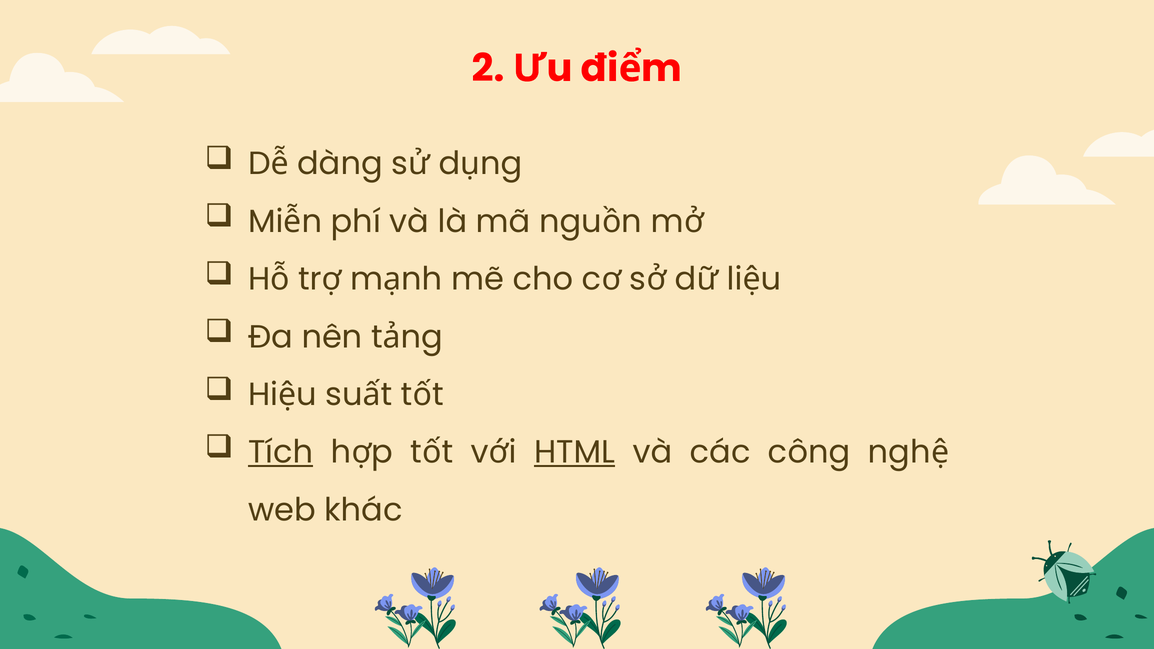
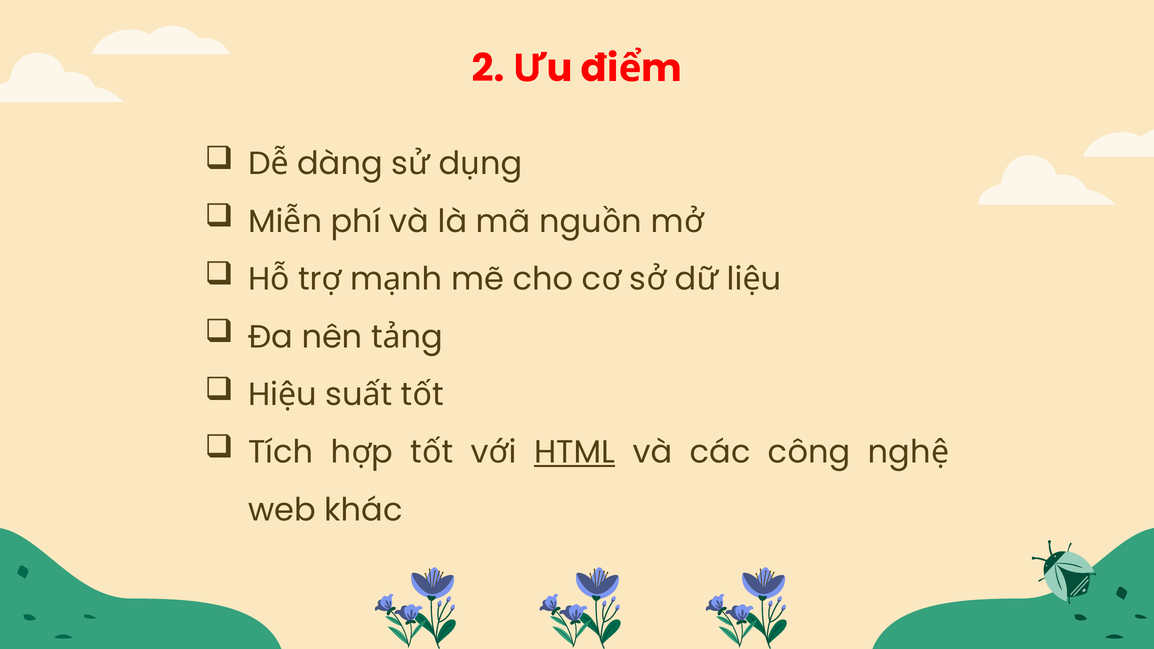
Tích underline: present -> none
